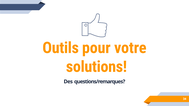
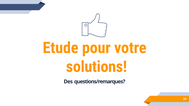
Outils: Outils -> Etude
